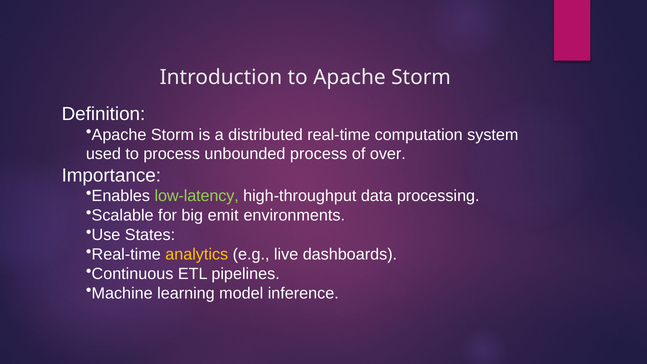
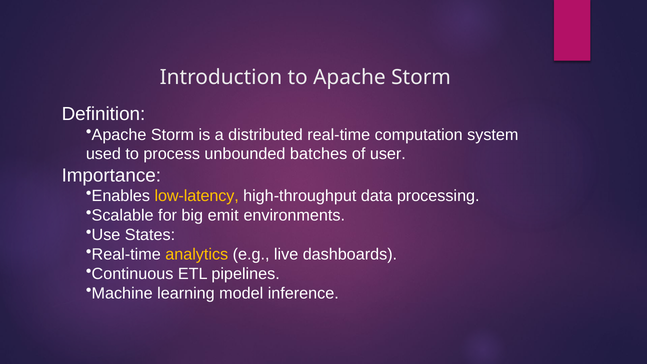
unbounded process: process -> batches
over: over -> user
low-latency colour: light green -> yellow
